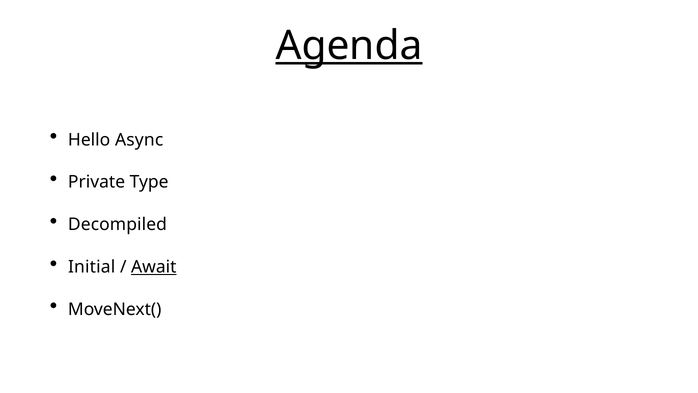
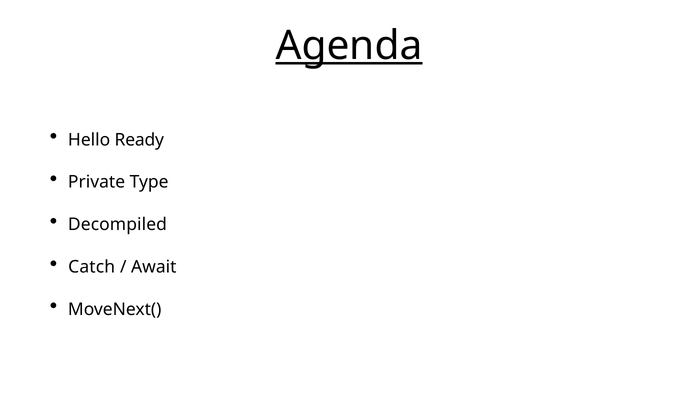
Async: Async -> Ready
Initial: Initial -> Catch
Await underline: present -> none
